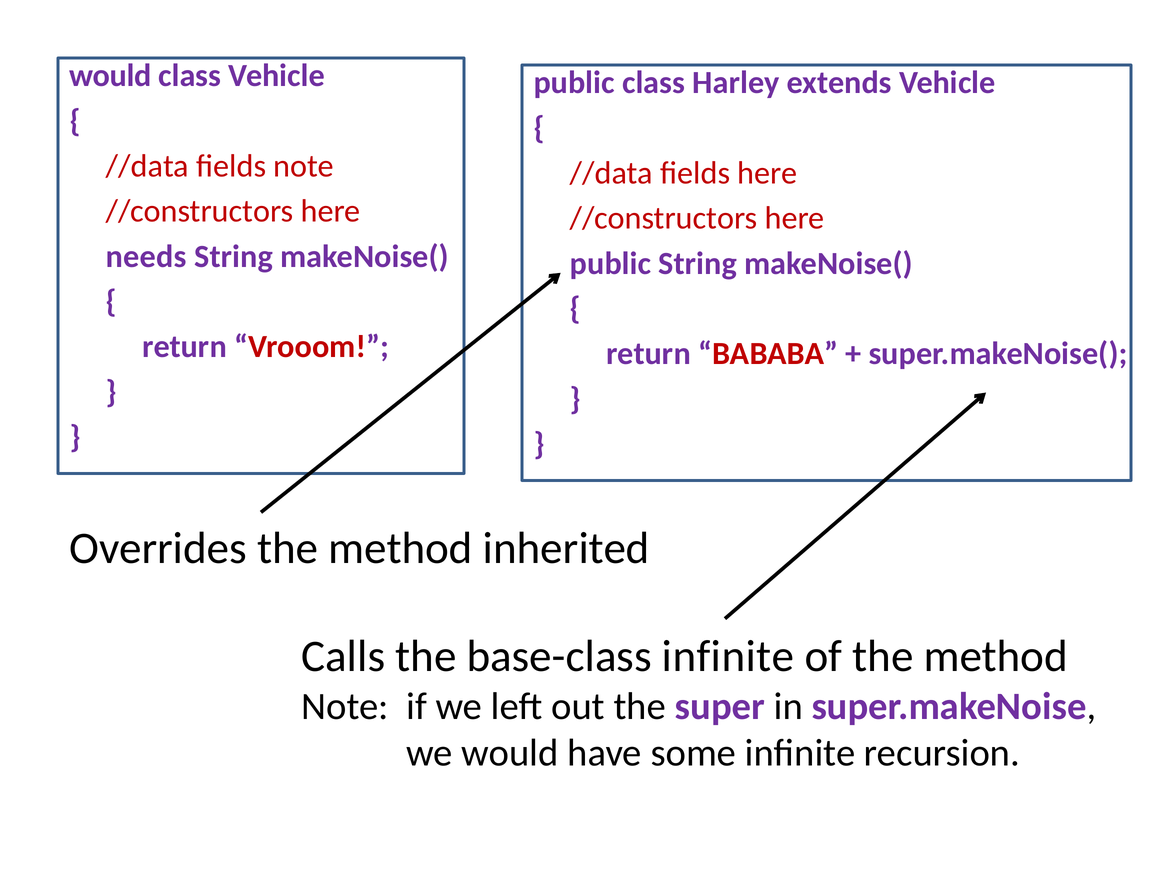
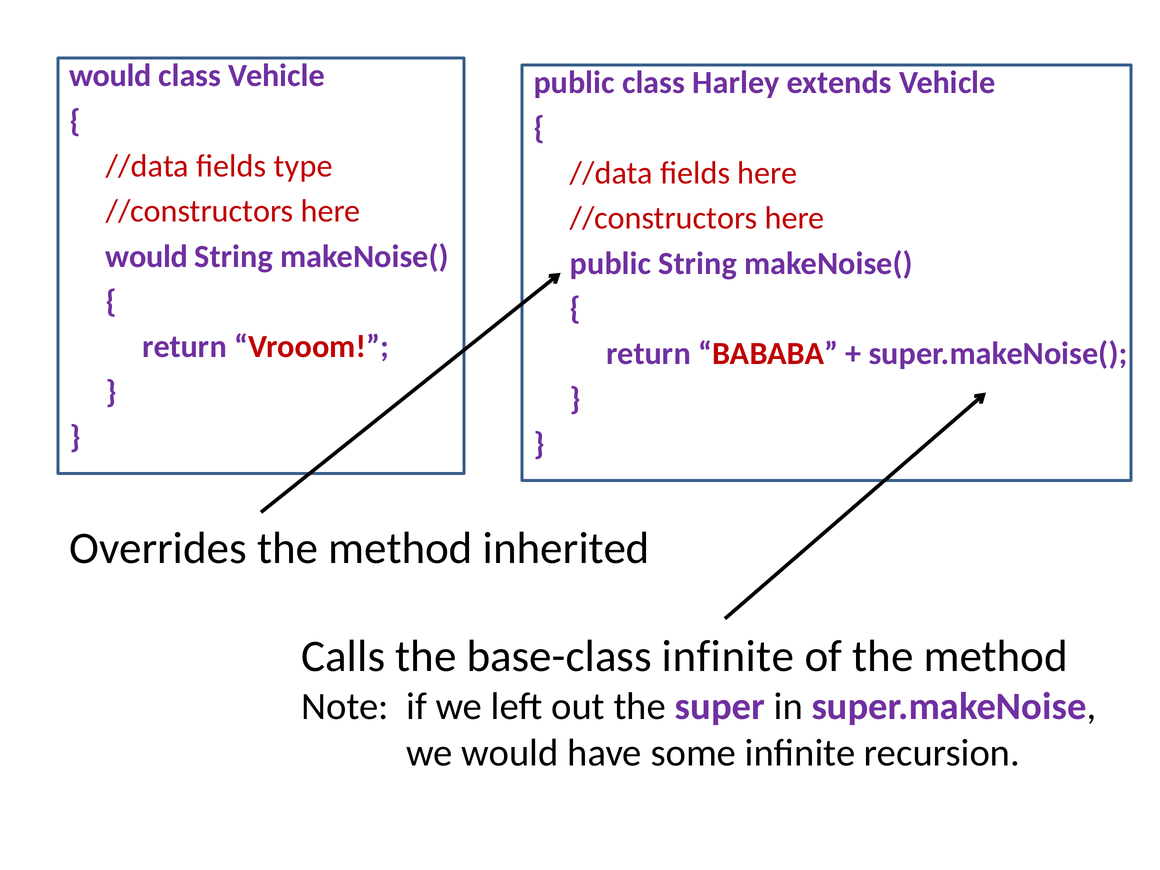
fields note: note -> type
needs at (146, 256): needs -> would
